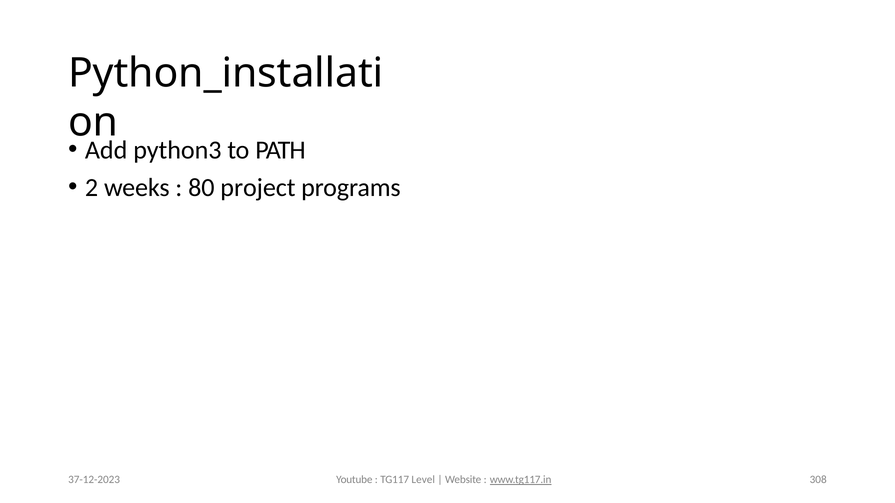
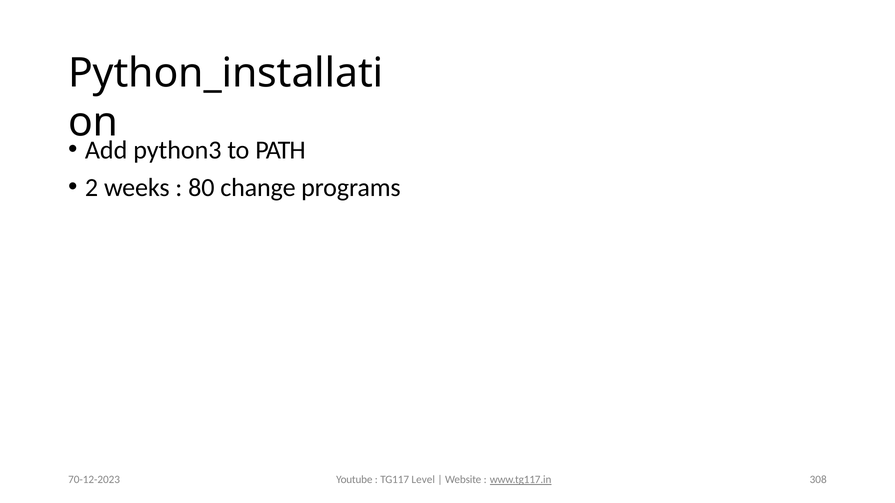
project: project -> change
37-12-2023: 37-12-2023 -> 70-12-2023
